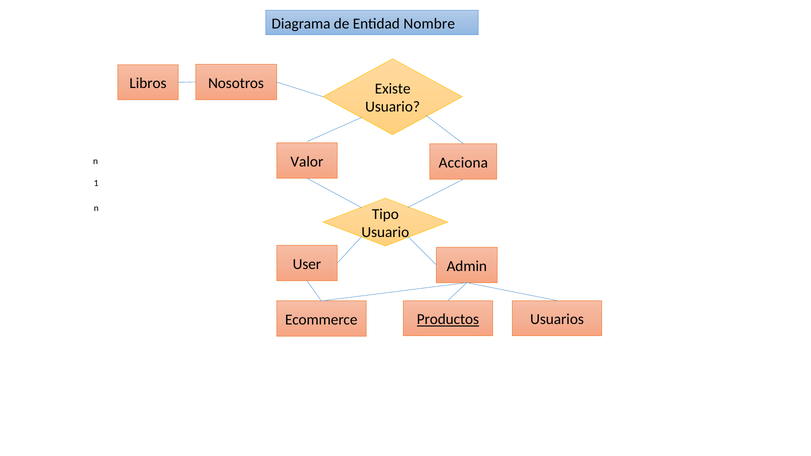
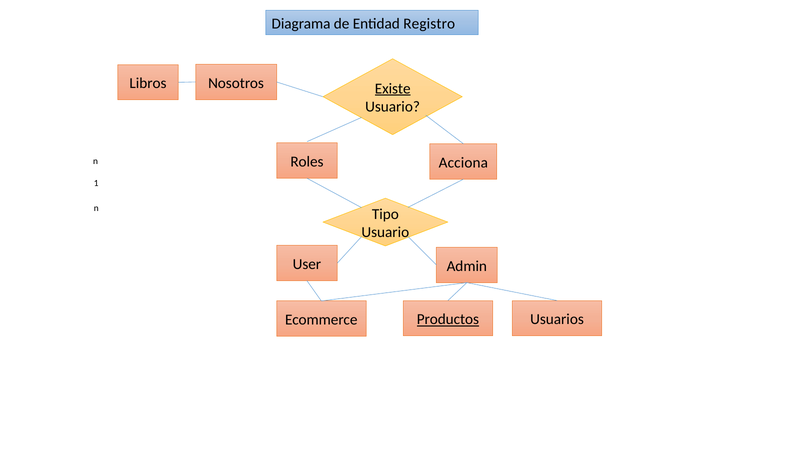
Nombre: Nombre -> Registro
Existe underline: none -> present
Valor: Valor -> Roles
